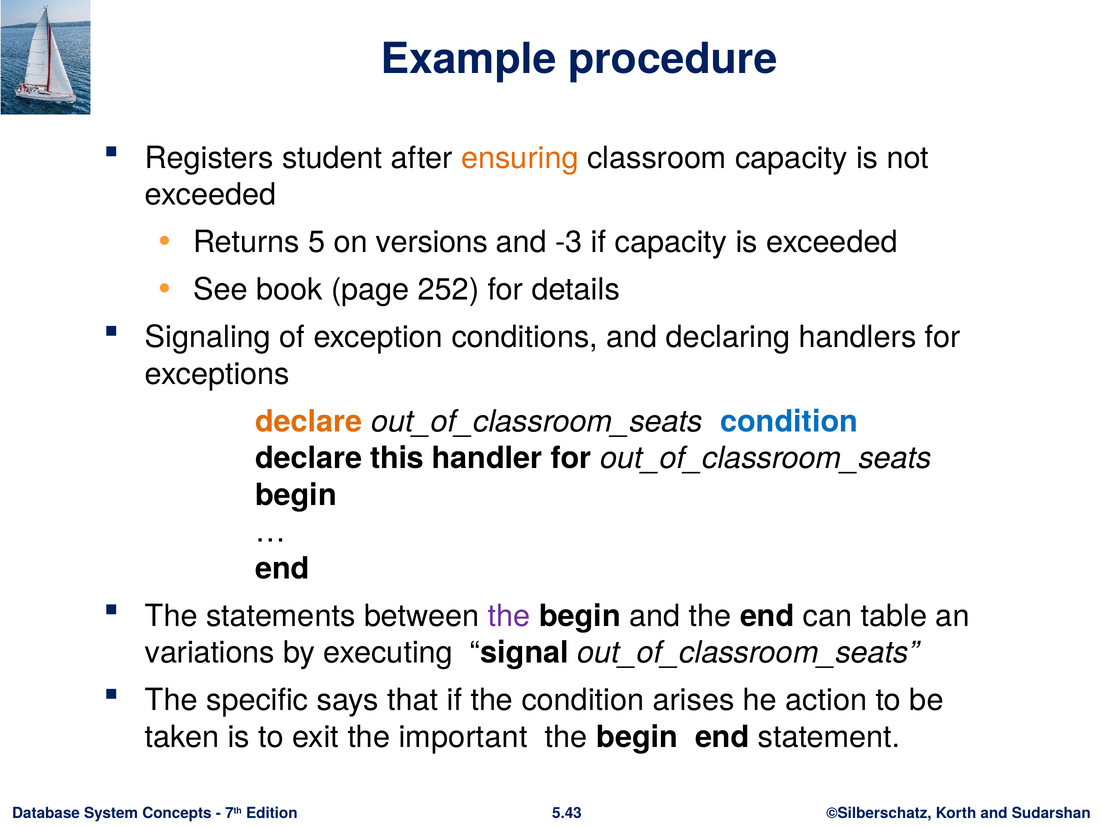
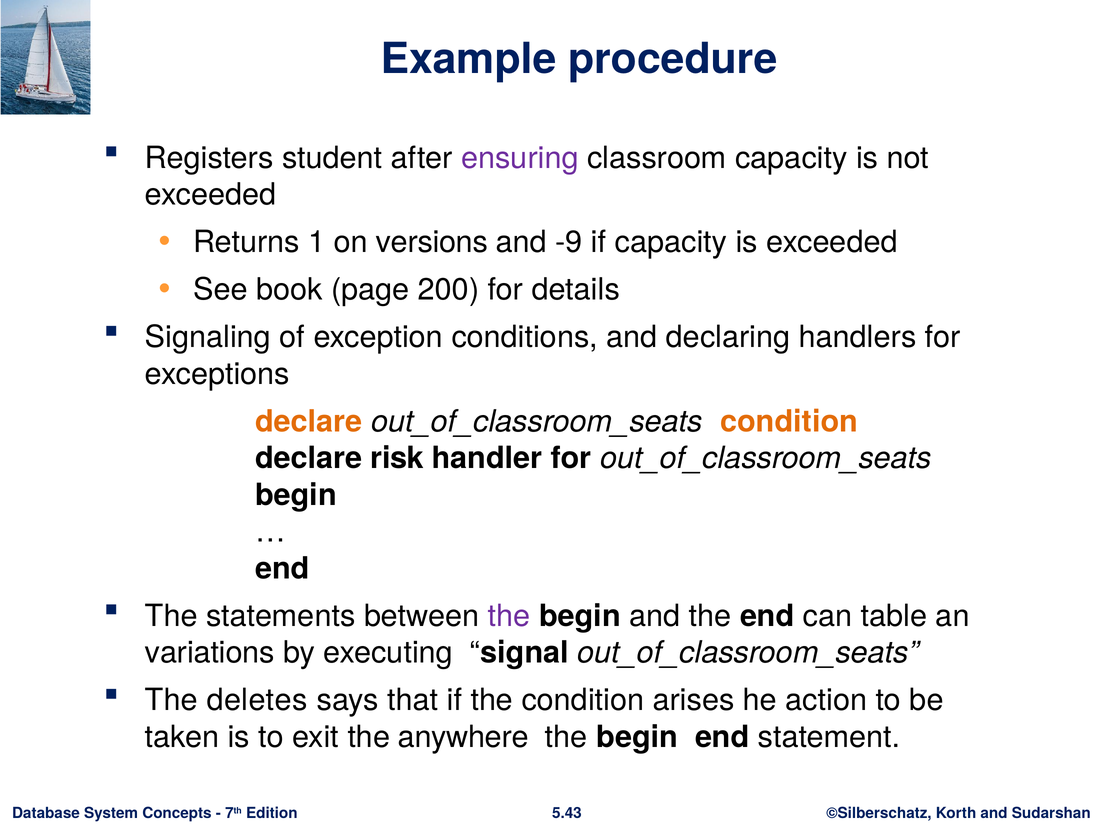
ensuring colour: orange -> purple
5: 5 -> 1
-3: -3 -> -9
252: 252 -> 200
condition at (789, 421) colour: blue -> orange
this: this -> risk
specific: specific -> deletes
important: important -> anywhere
